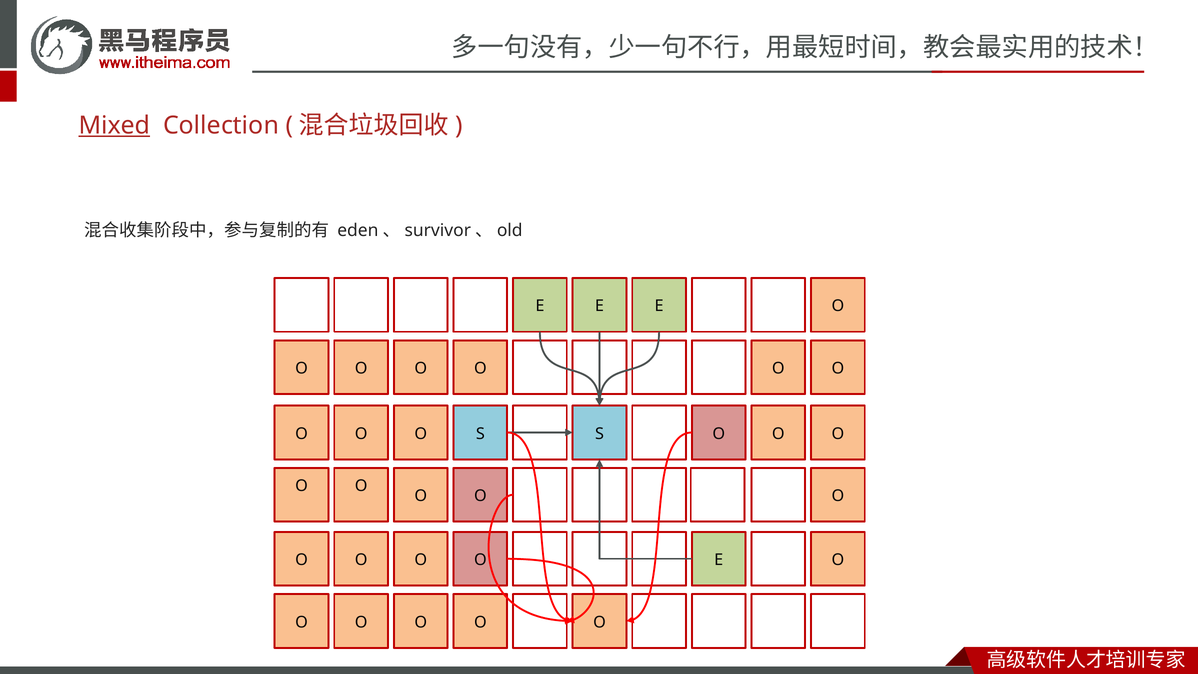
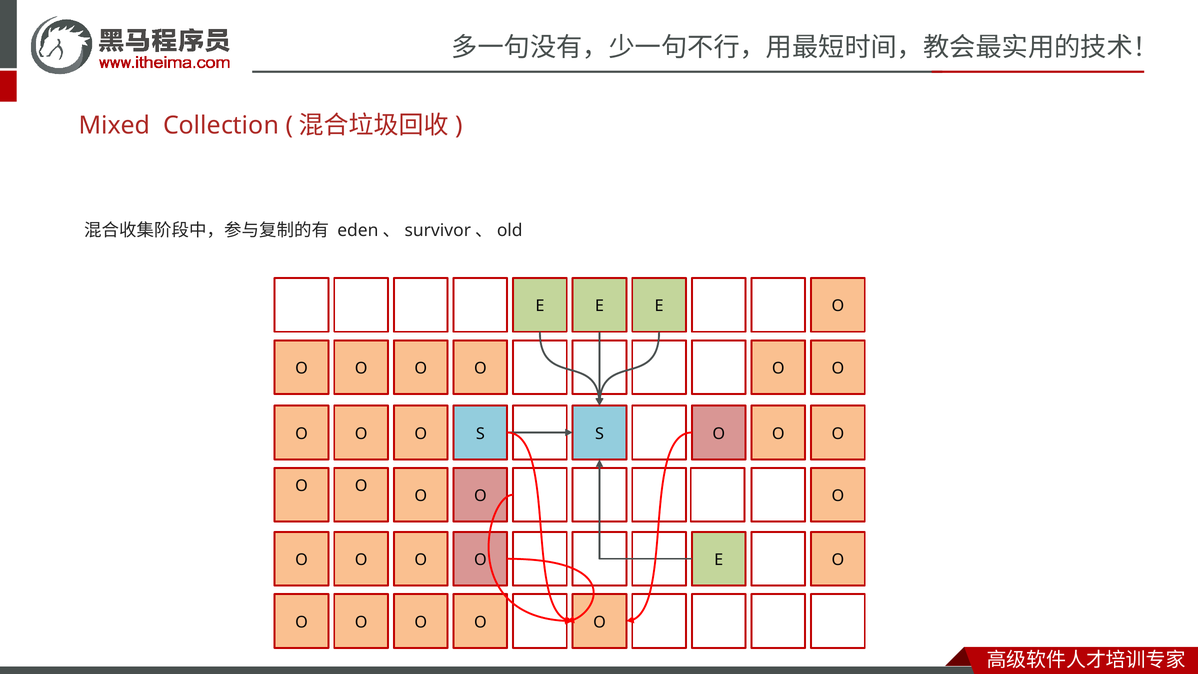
Mixed underline: present -> none
